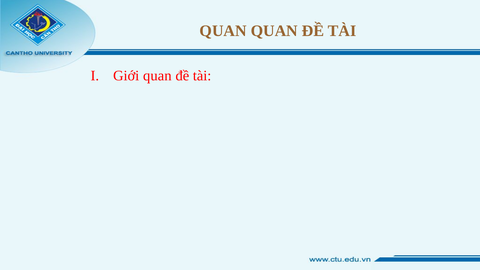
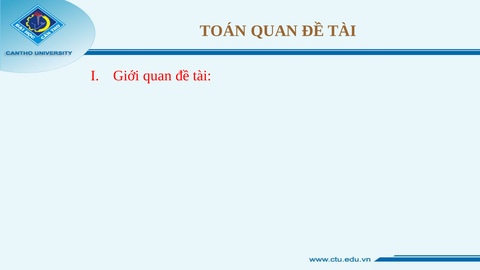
QUAN at (223, 31): QUAN -> TOÁN
